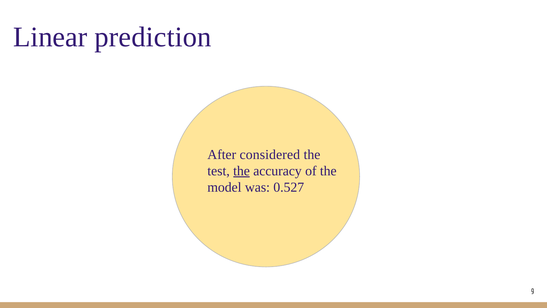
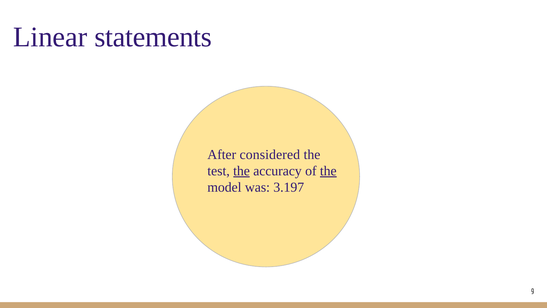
prediction: prediction -> statements
the at (328, 171) underline: none -> present
0.527: 0.527 -> 3.197
